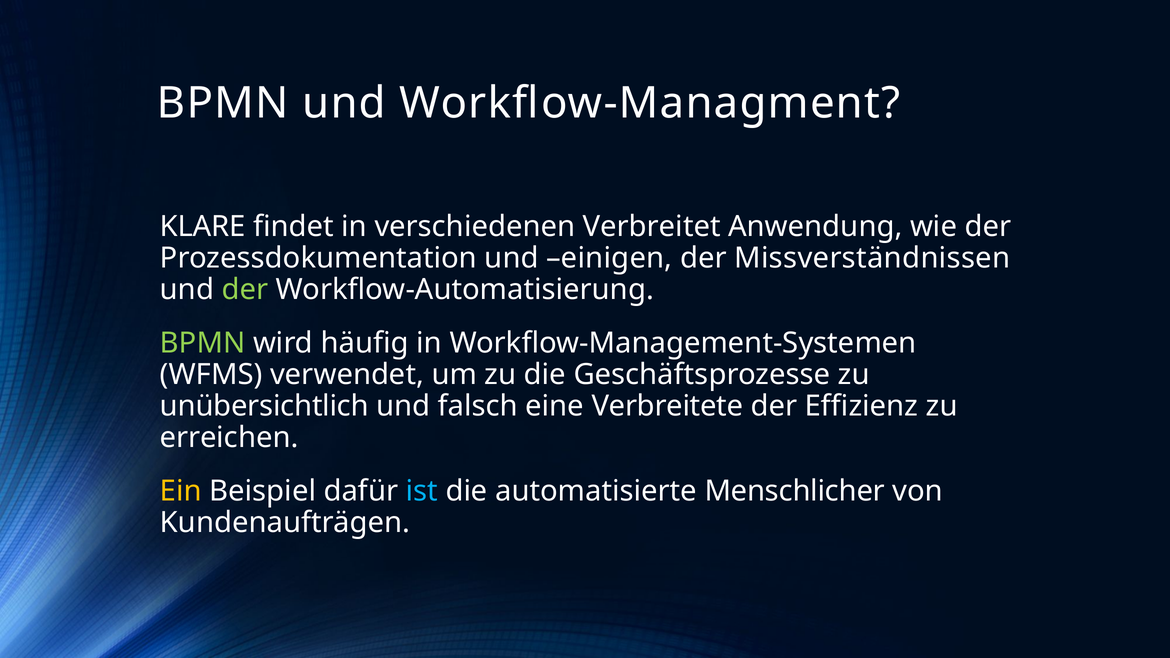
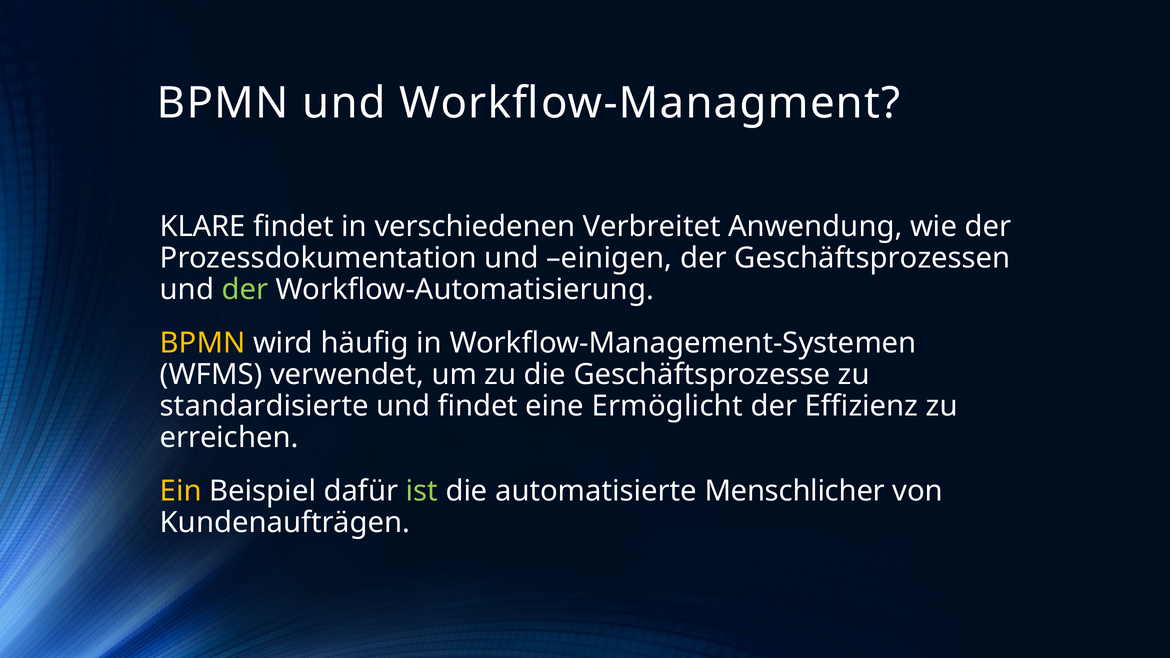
Missverständnissen: Missverständnissen -> Geschäftsprozessen
BPMN at (203, 343) colour: light green -> yellow
unübersichtlich: unübersichtlich -> standardisierte
und falsch: falsch -> findet
Verbreitete: Verbreitete -> Ermöglicht
ist colour: light blue -> light green
